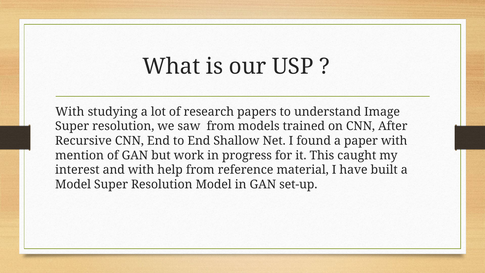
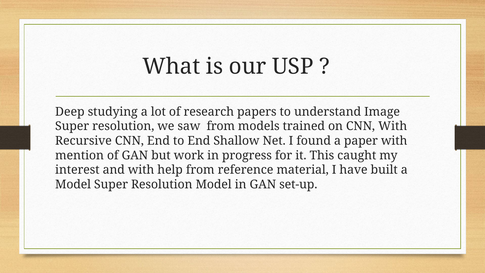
With at (70, 112): With -> Deep
CNN After: After -> With
